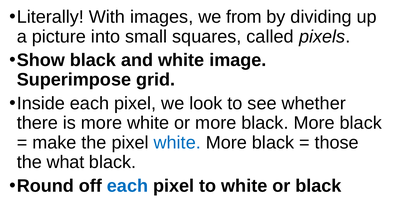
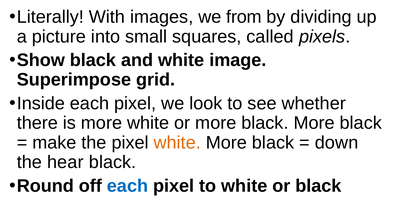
white at (177, 142) colour: blue -> orange
those: those -> down
what: what -> hear
